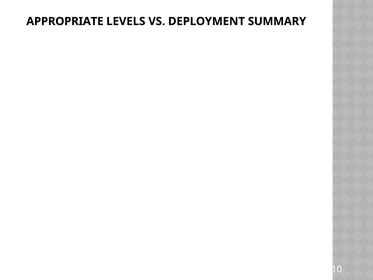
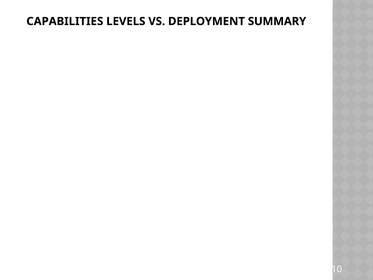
APPROPRIATE: APPROPRIATE -> CAPABILITIES
